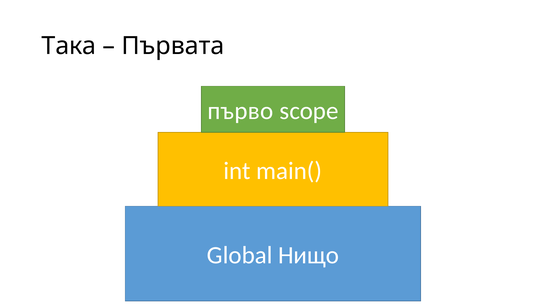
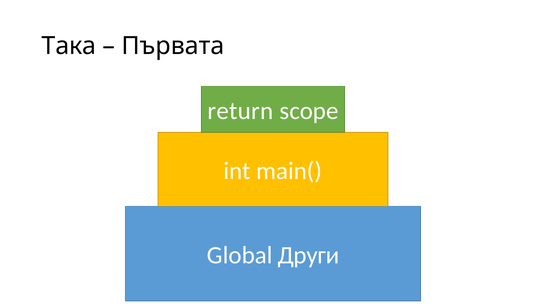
първо: първо -> return
Нищо: Нищо -> Други
